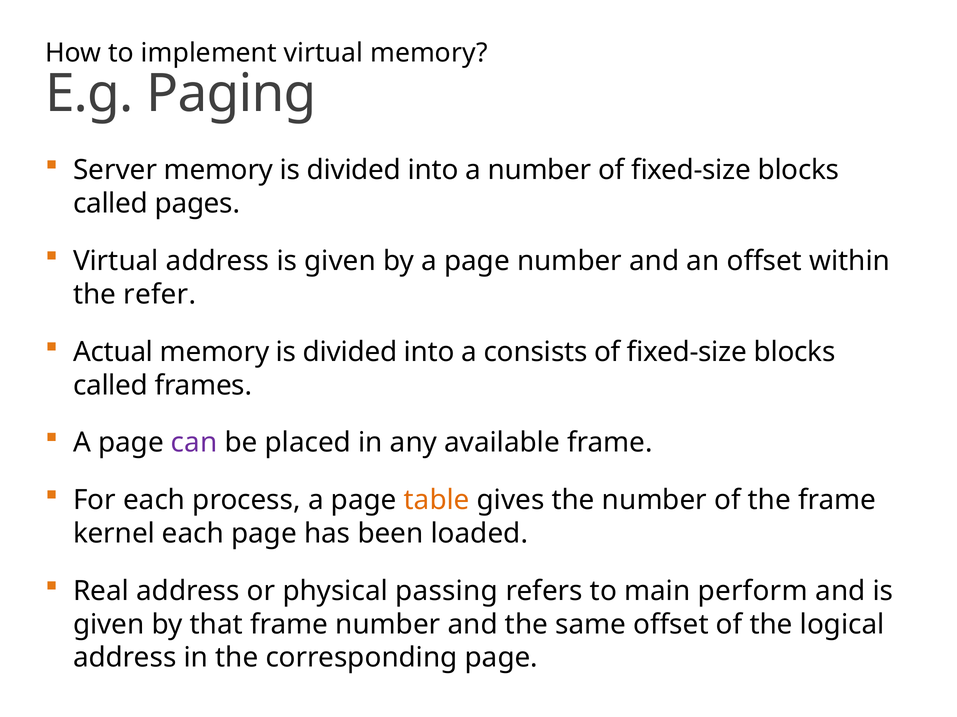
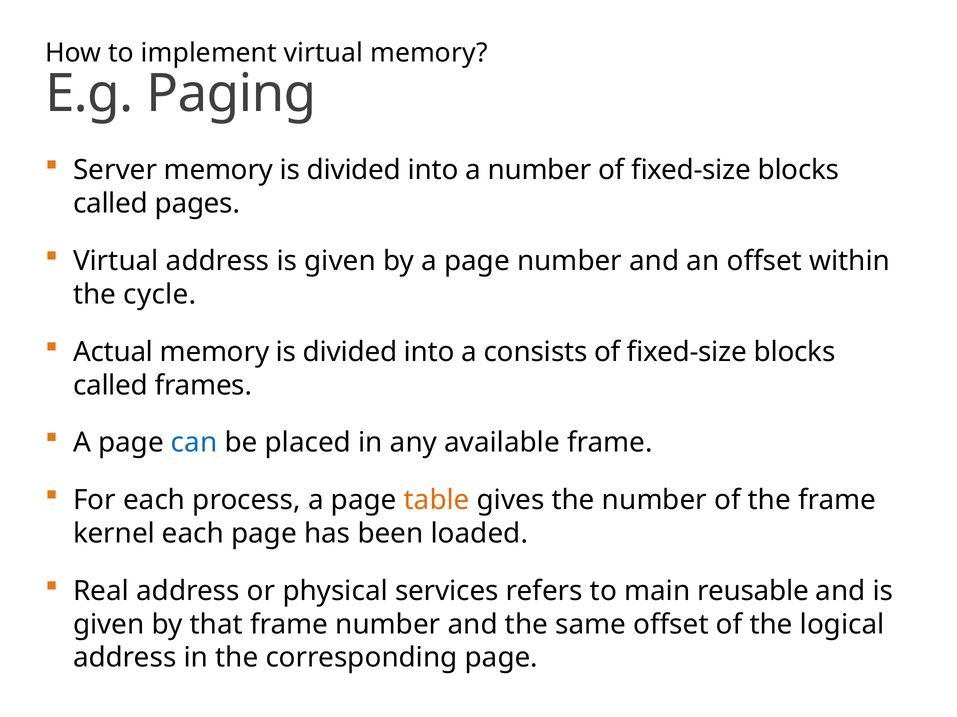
refer: refer -> cycle
can colour: purple -> blue
passing: passing -> services
perform: perform -> reusable
